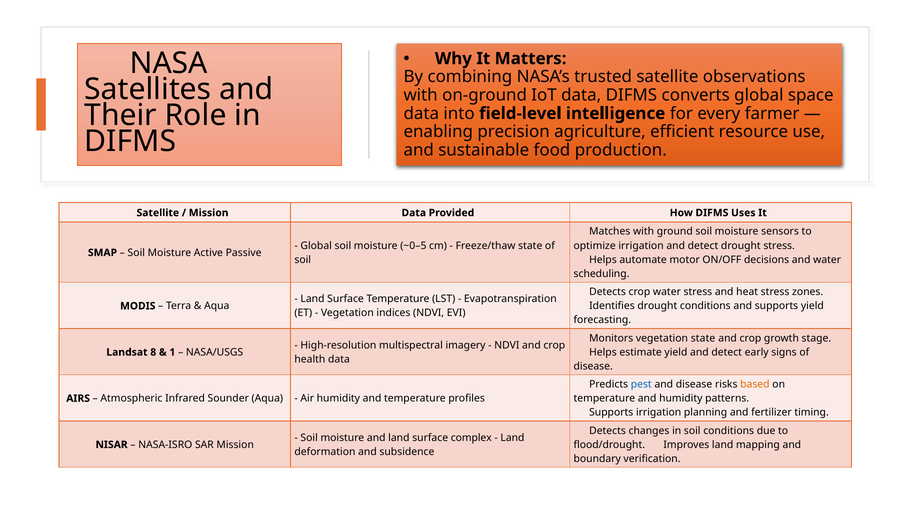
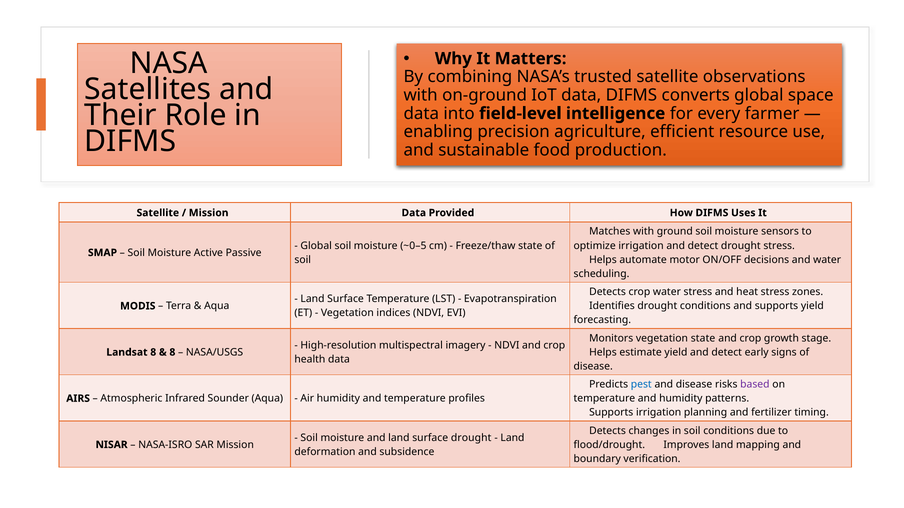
1 at (172, 353): 1 -> 8
based colour: orange -> purple
surface complex: complex -> drought
